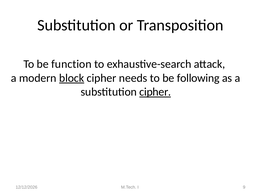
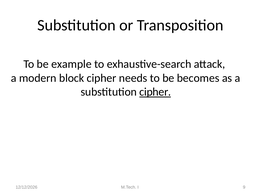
function: function -> example
block underline: present -> none
following: following -> becomes
